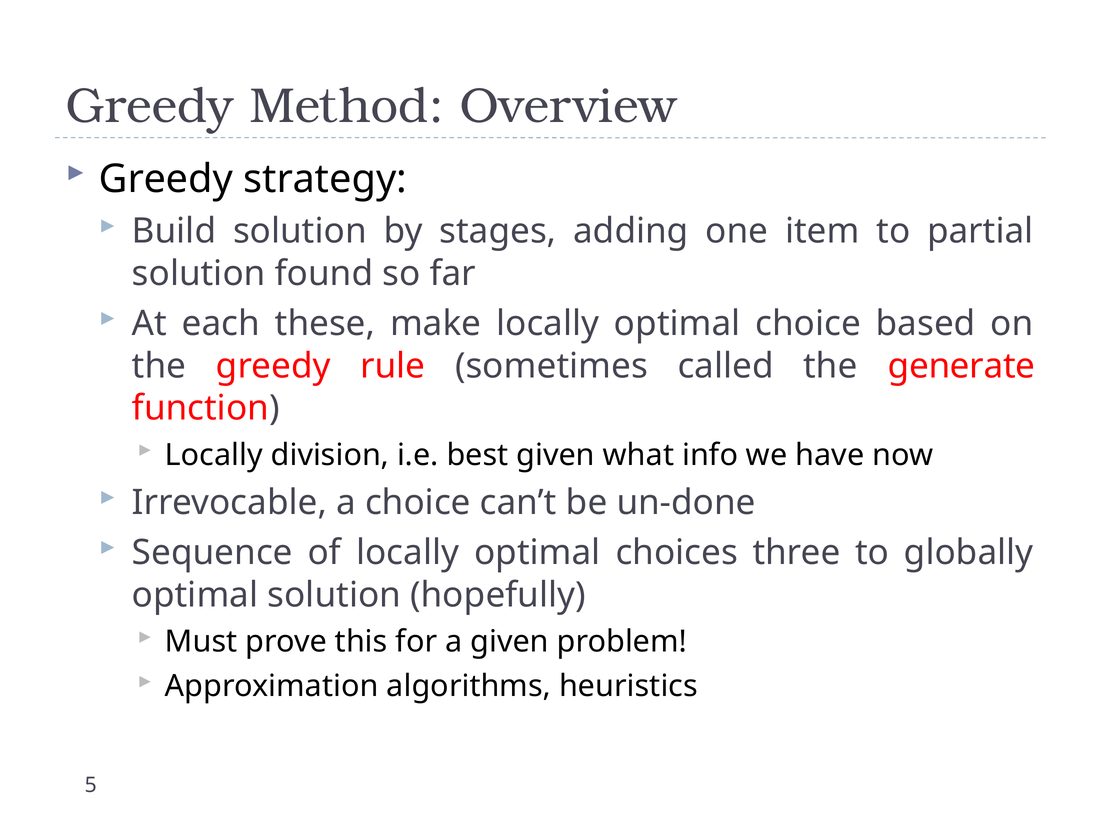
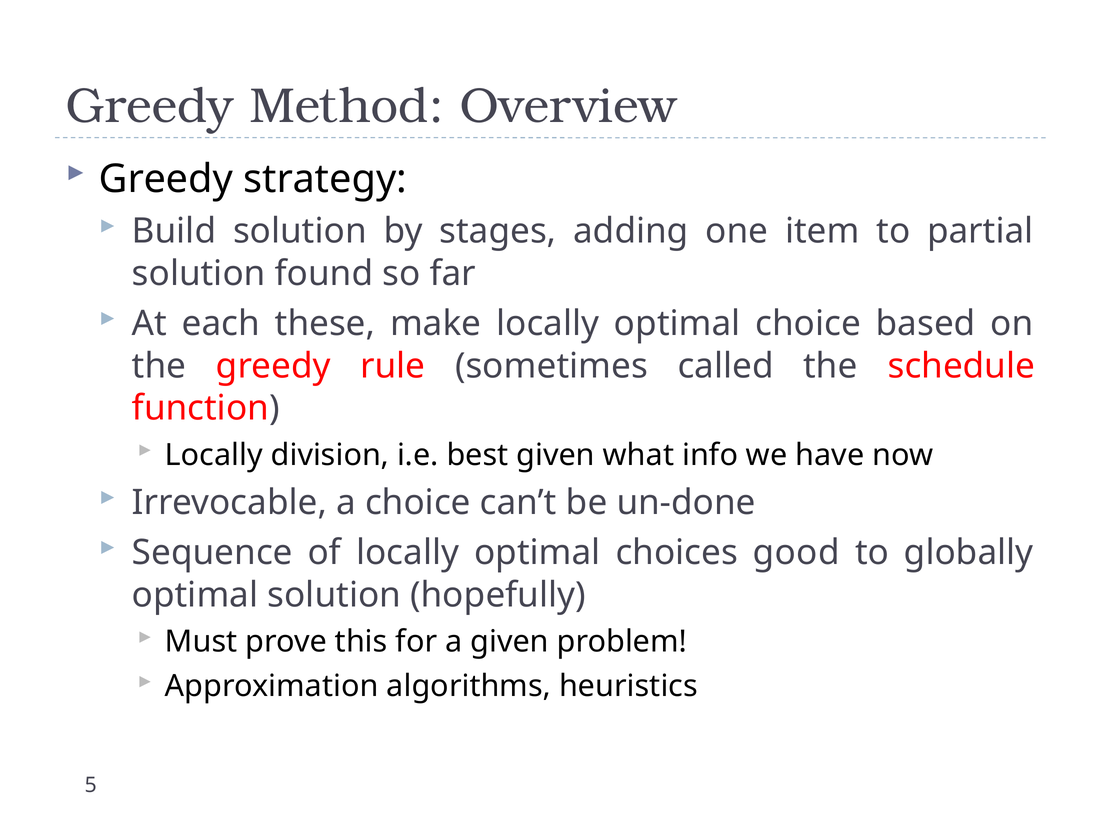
generate: generate -> schedule
three: three -> good
